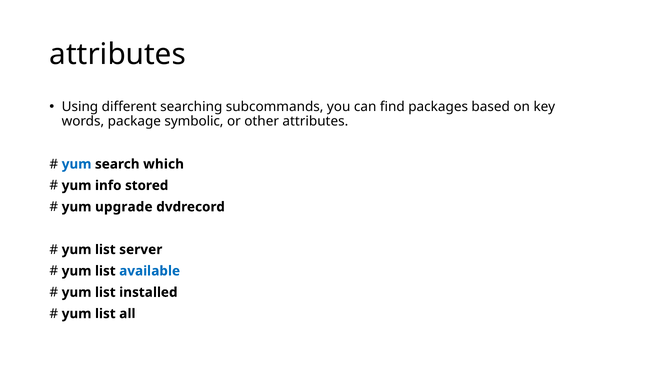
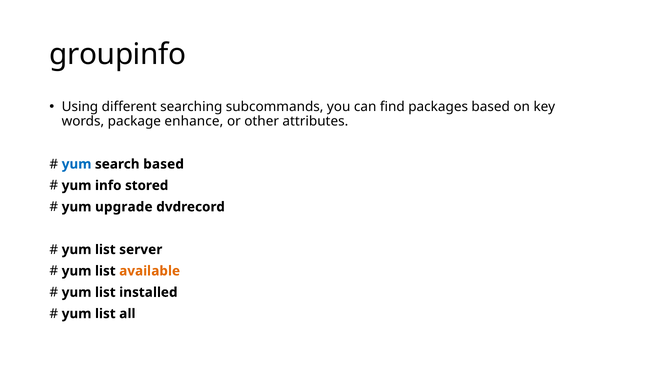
attributes at (118, 55): attributes -> groupinfo
symbolic: symbolic -> enhance
search which: which -> based
available colour: blue -> orange
